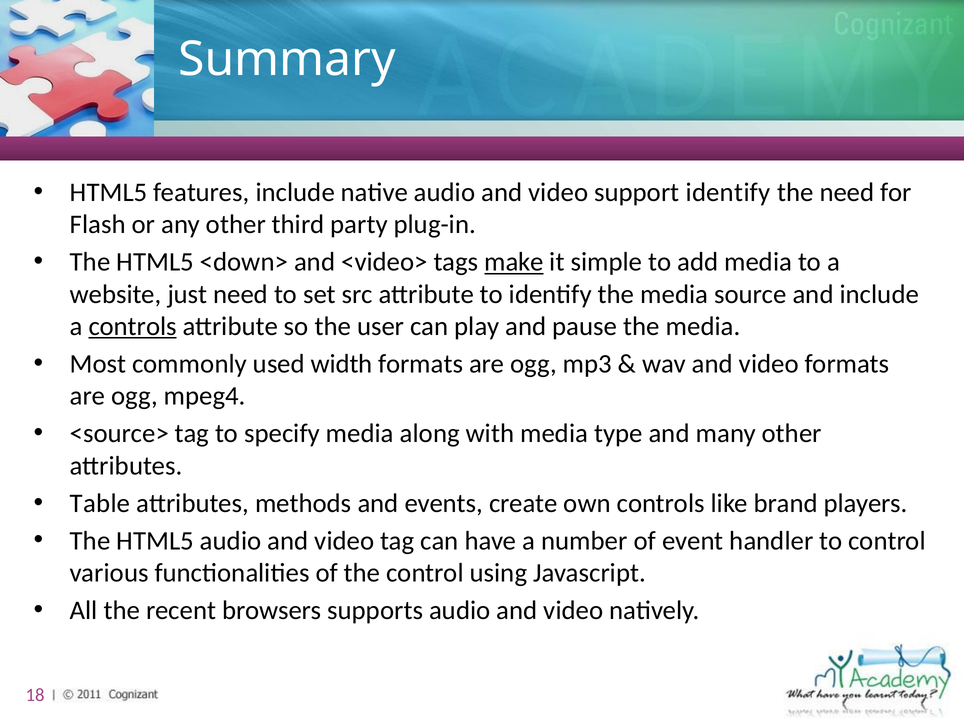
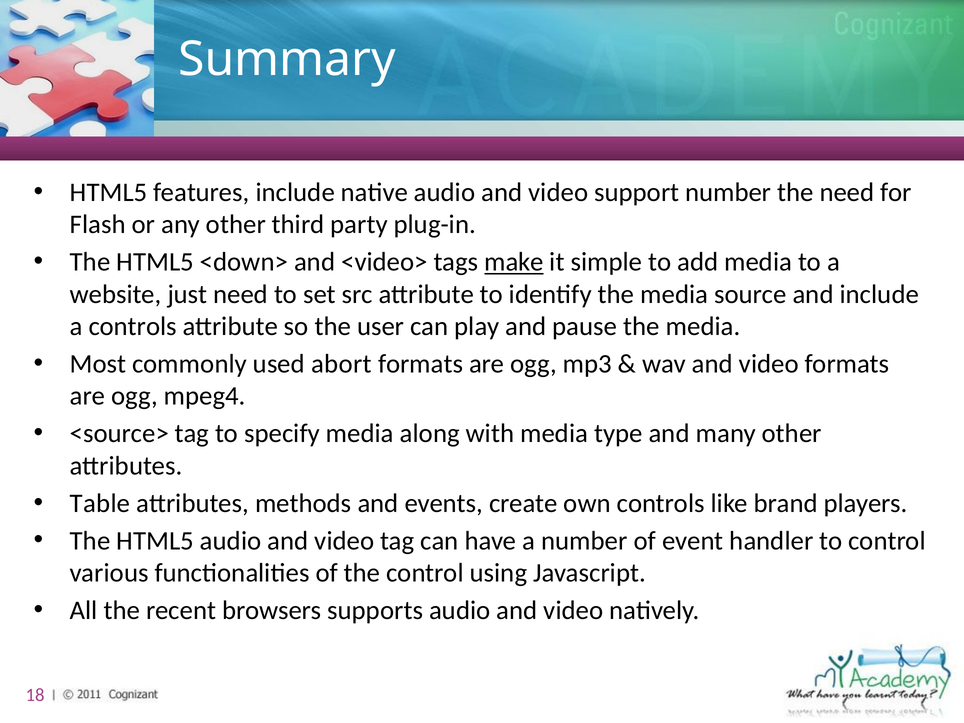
support identify: identify -> number
controls at (133, 326) underline: present -> none
width: width -> abort
